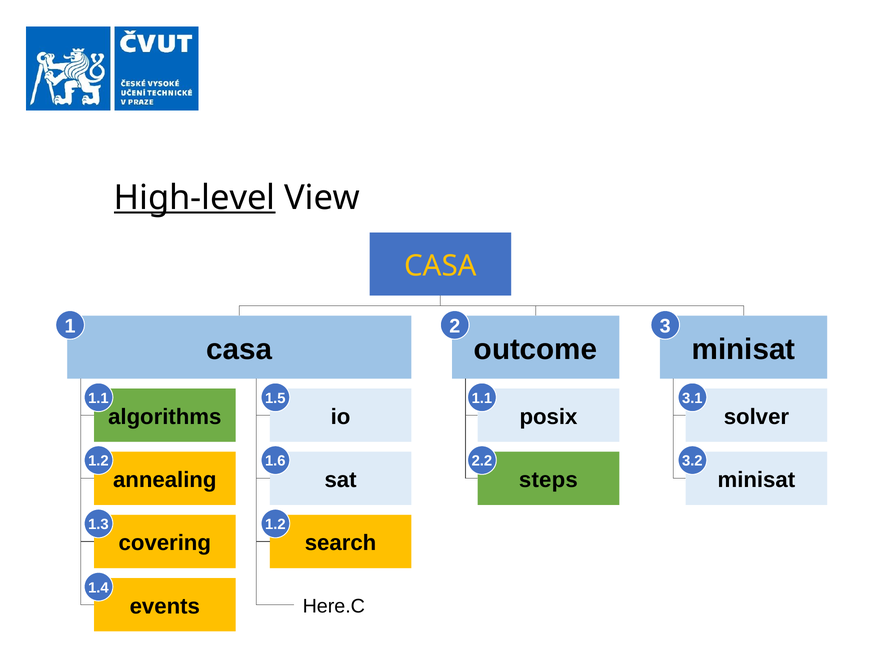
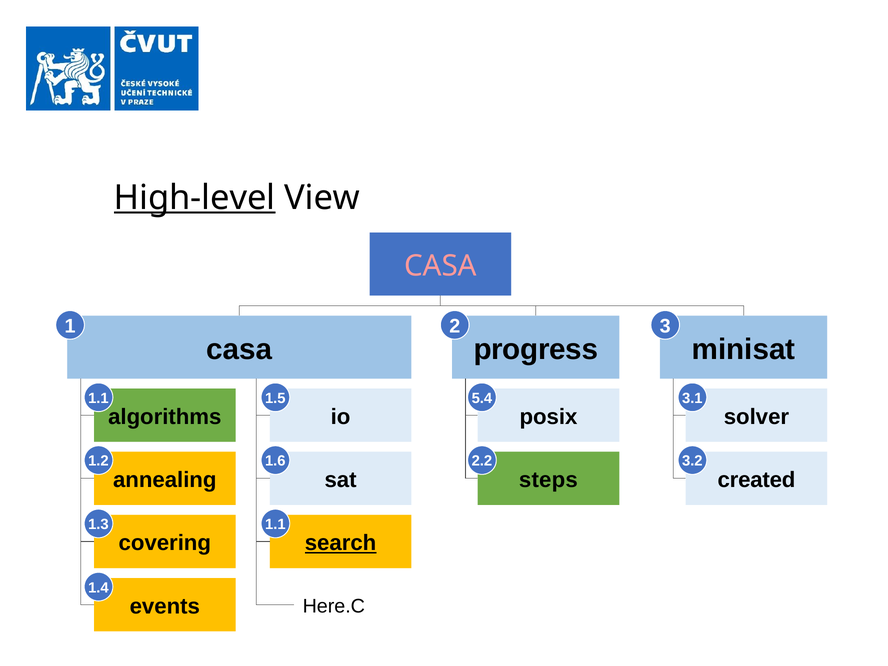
CASA at (440, 266) colour: yellow -> pink
outcome: outcome -> progress
1.1 1.1: 1.1 -> 5.4
minisat at (756, 480): minisat -> created
1.2 at (275, 524): 1.2 -> 1.1
search underline: none -> present
